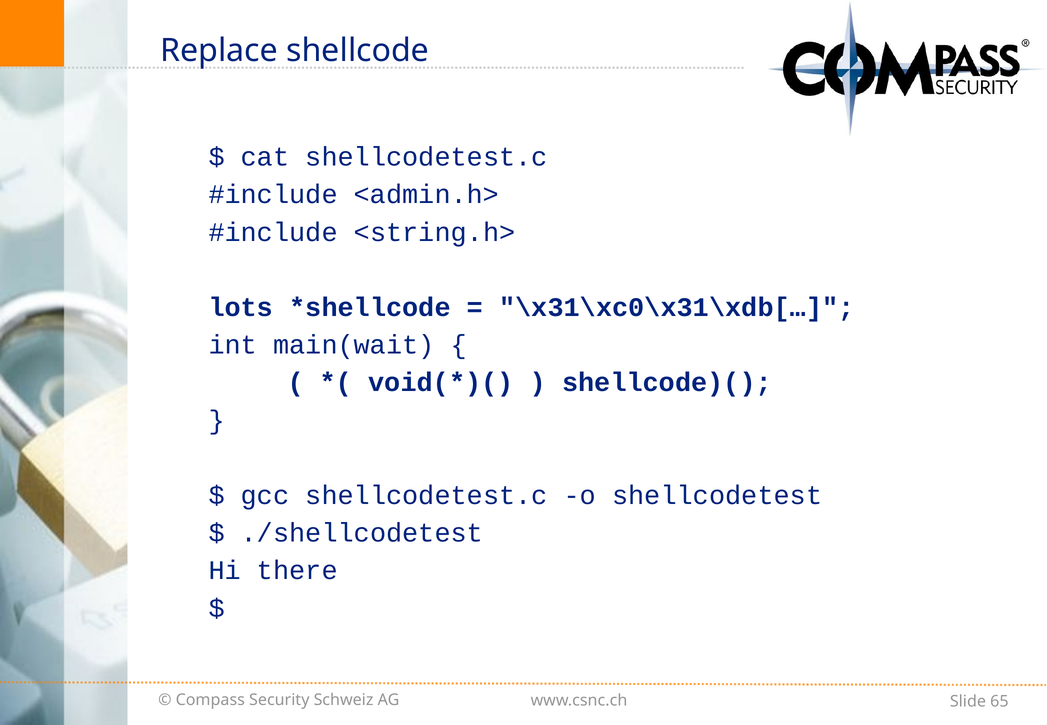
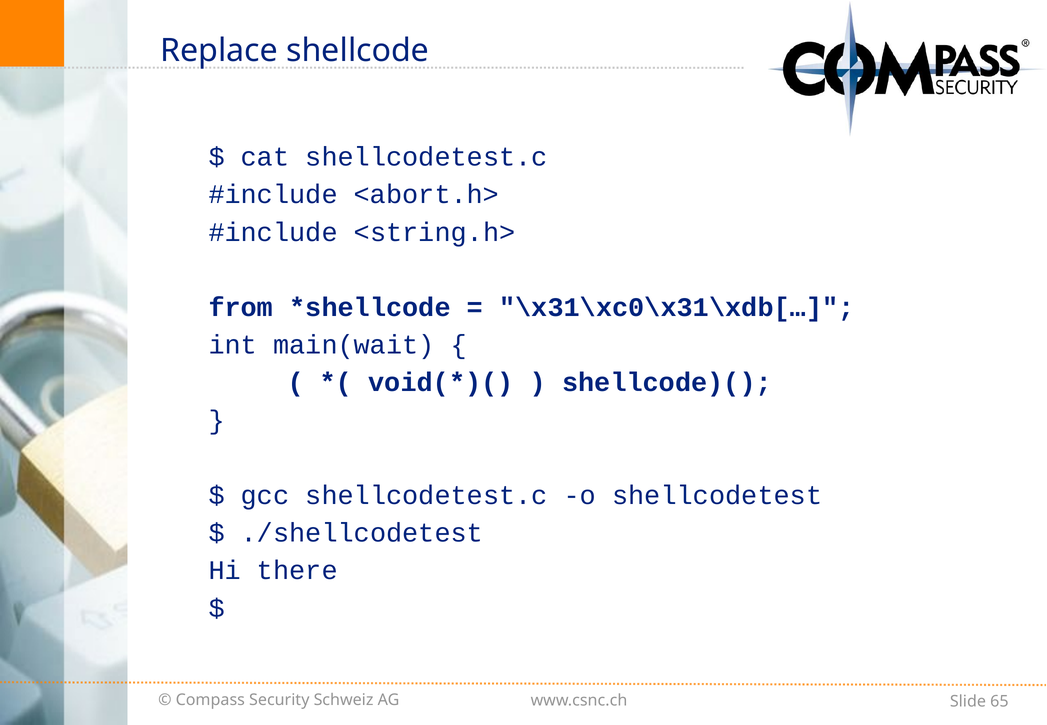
<admin.h>: <admin.h> -> <abort.h>
lots: lots -> from
